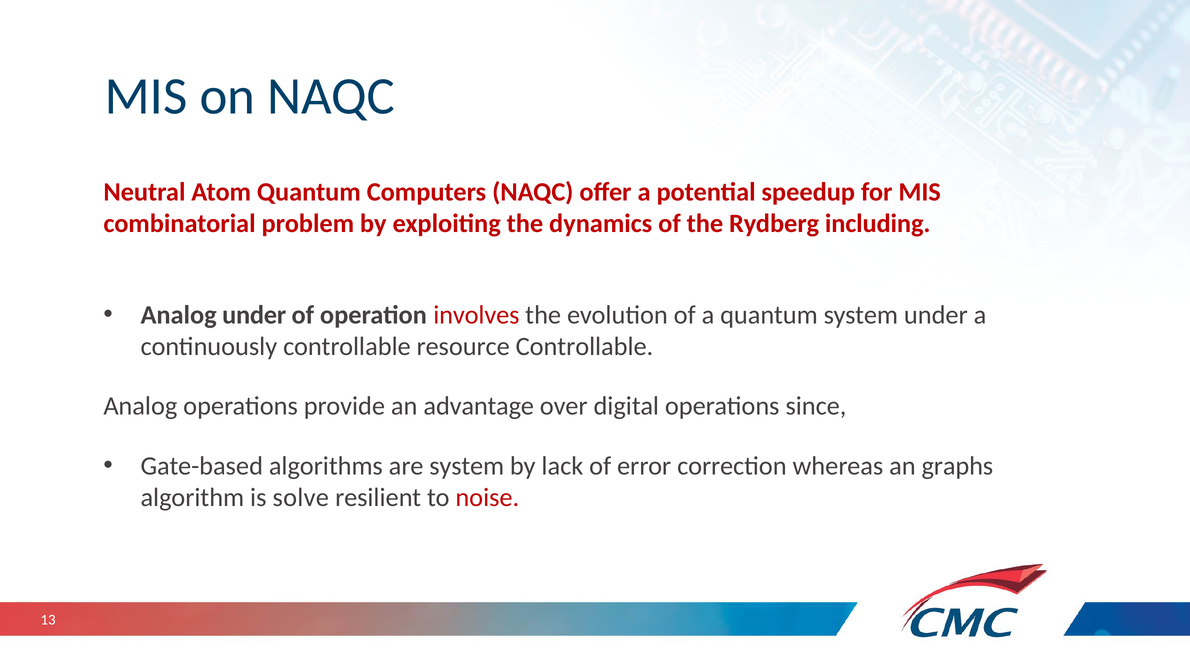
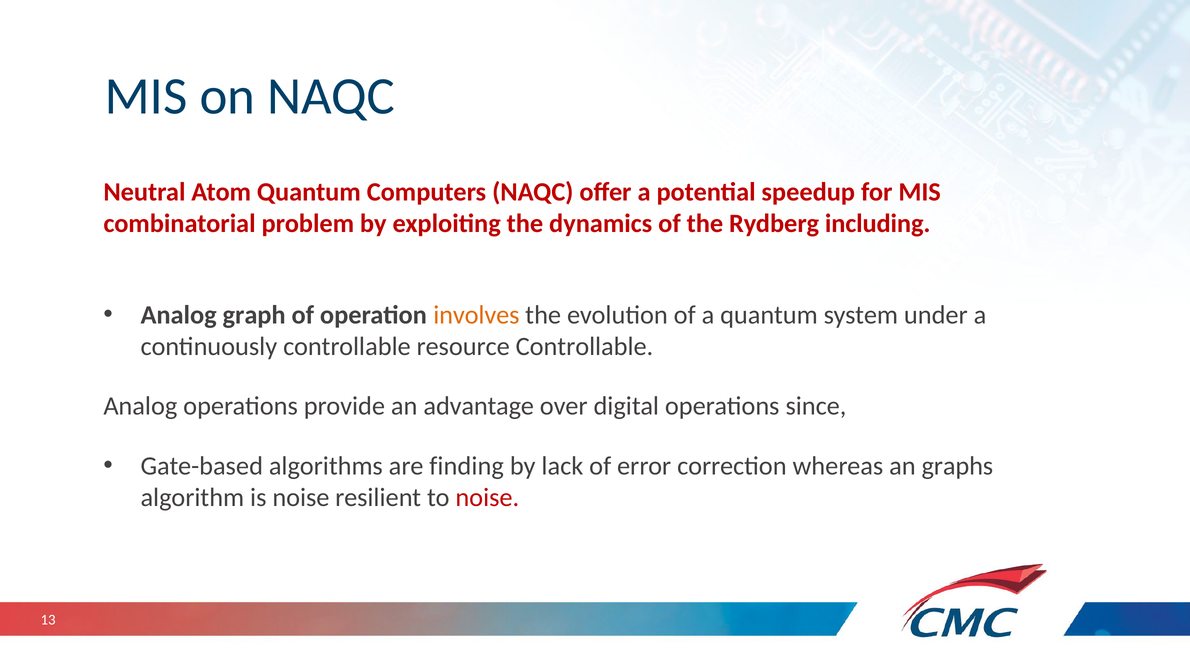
Analog under: under -> graph
involves colour: red -> orange
are system: system -> finding
is solve: solve -> noise
